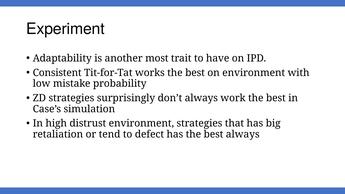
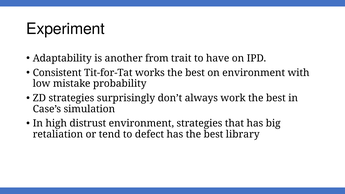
most: most -> from
best always: always -> library
